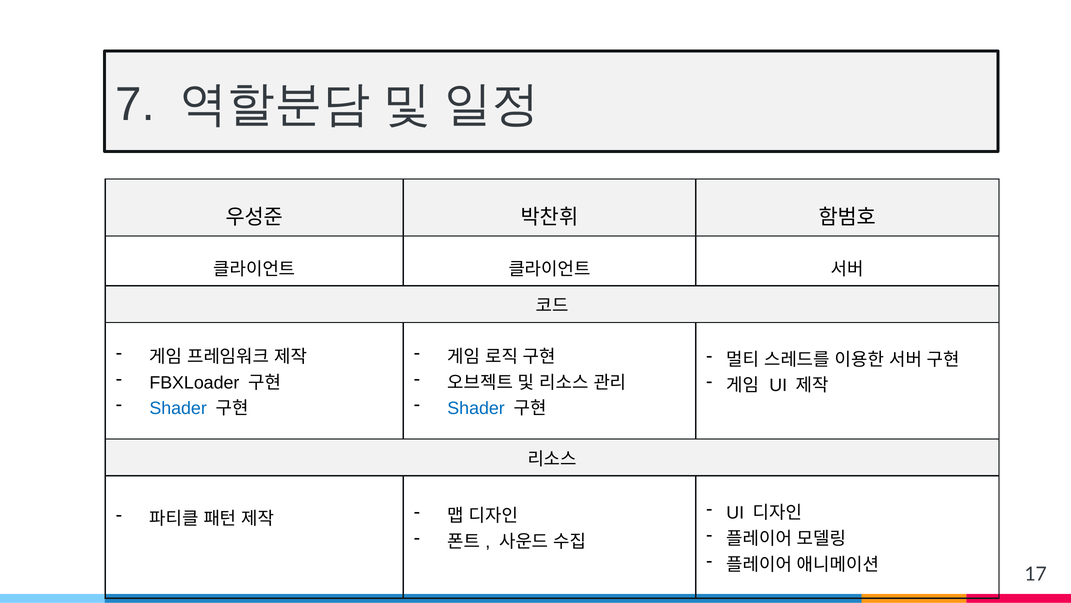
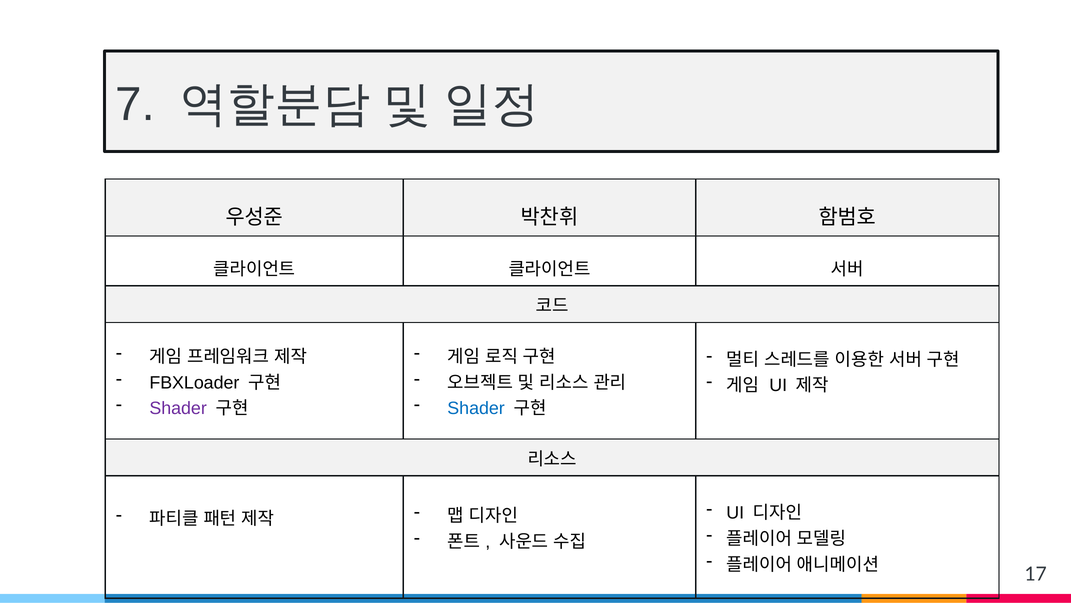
Shader at (178, 408) colour: blue -> purple
